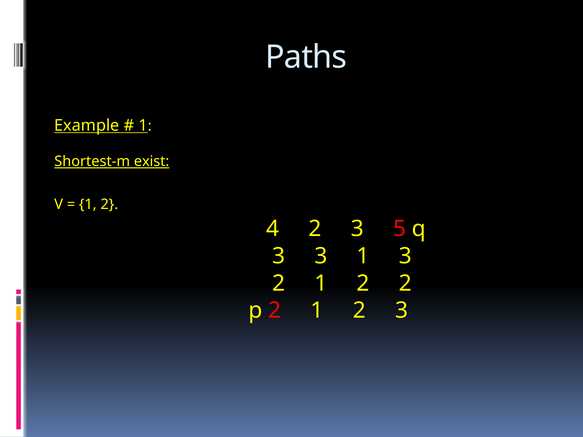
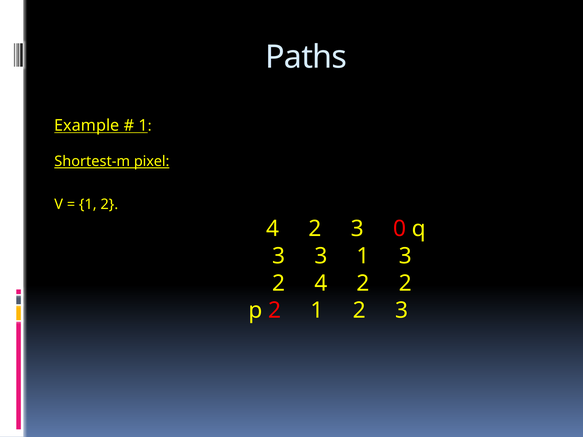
exist: exist -> pixel
5: 5 -> 0
1 at (321, 283): 1 -> 4
